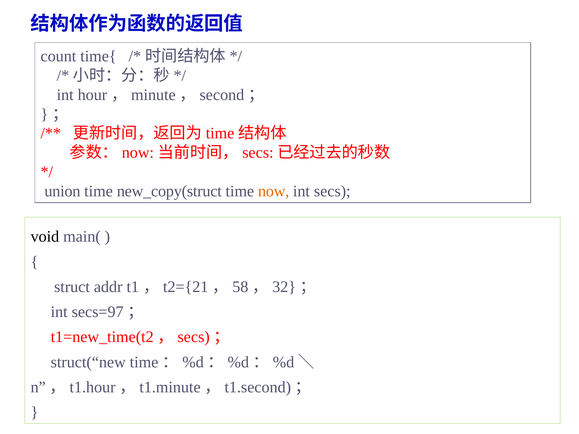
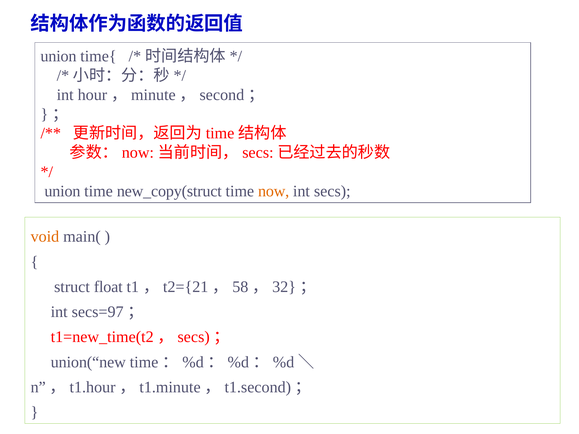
count at (58, 56): count -> union
void colour: black -> orange
addr: addr -> float
struct(“new: struct(“new -> union(“new
